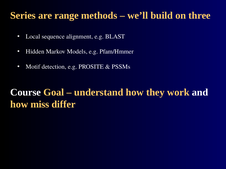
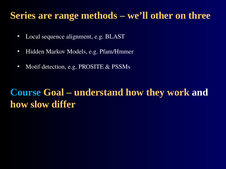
build: build -> other
Course colour: white -> light blue
miss: miss -> slow
